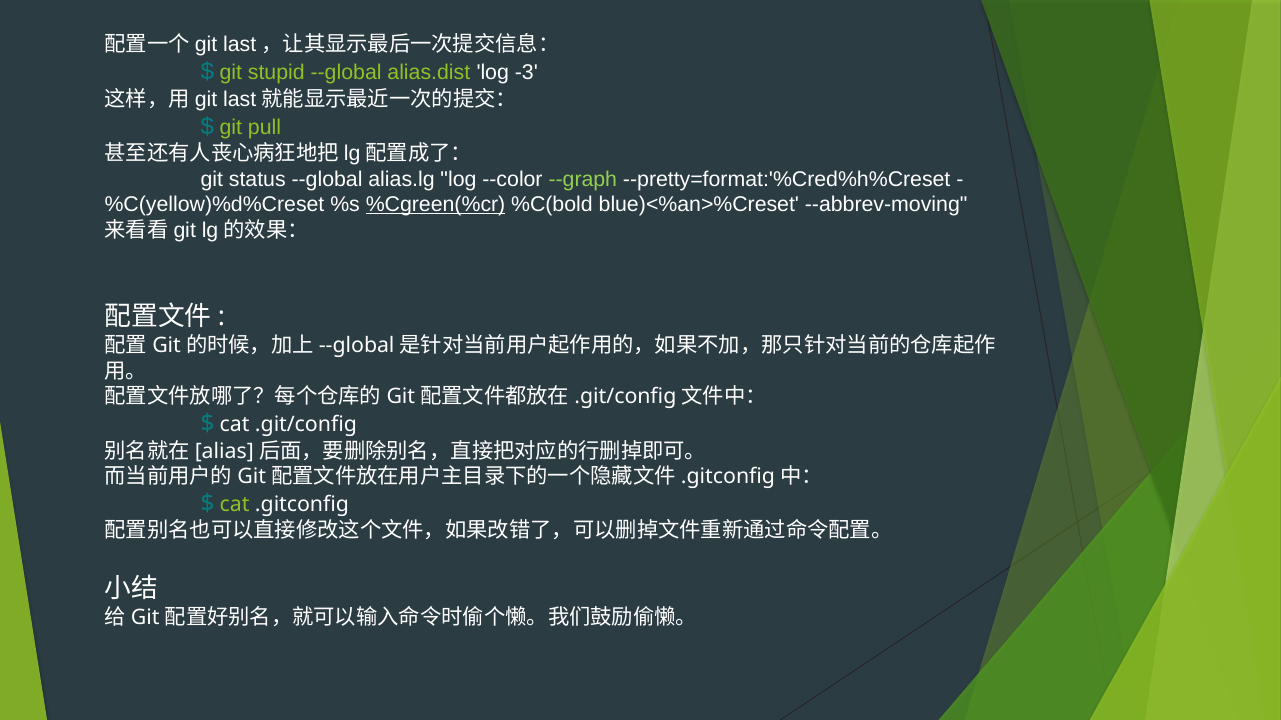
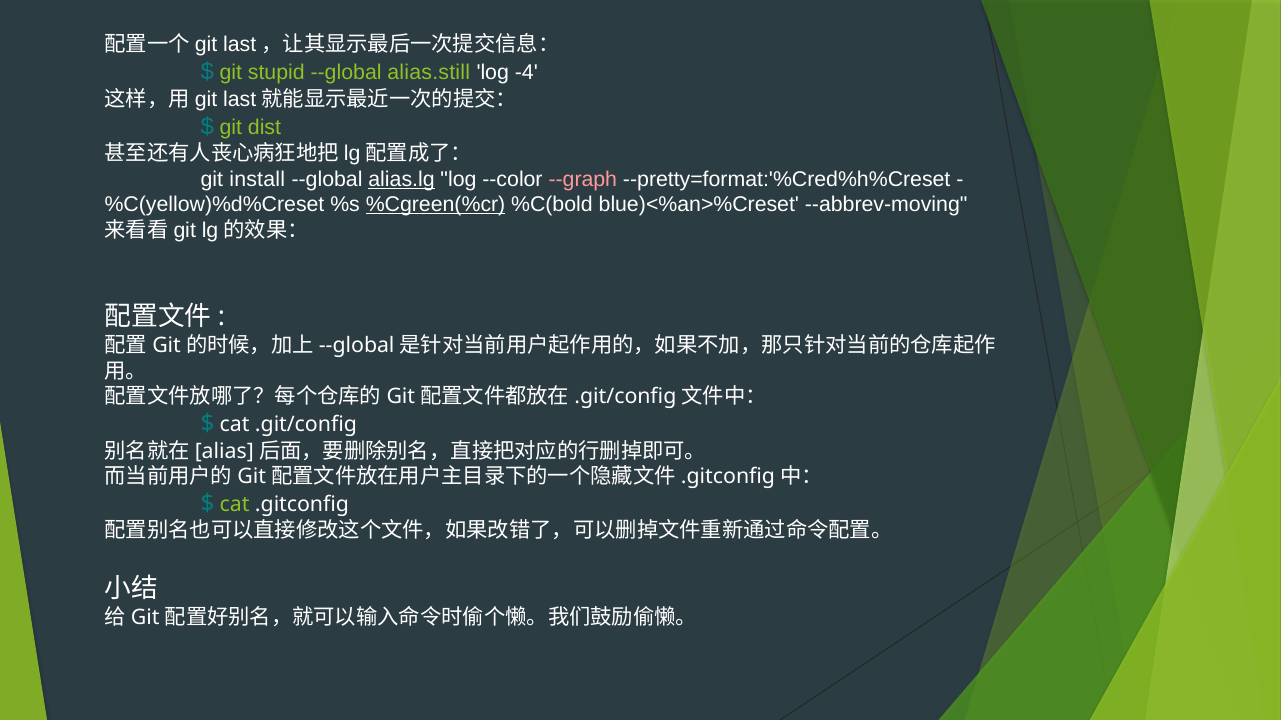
alias.dist: alias.dist -> alias.still
-3: -3 -> -4
pull: pull -> dist
status: status -> install
alias.lg underline: none -> present
--graph colour: light green -> pink
